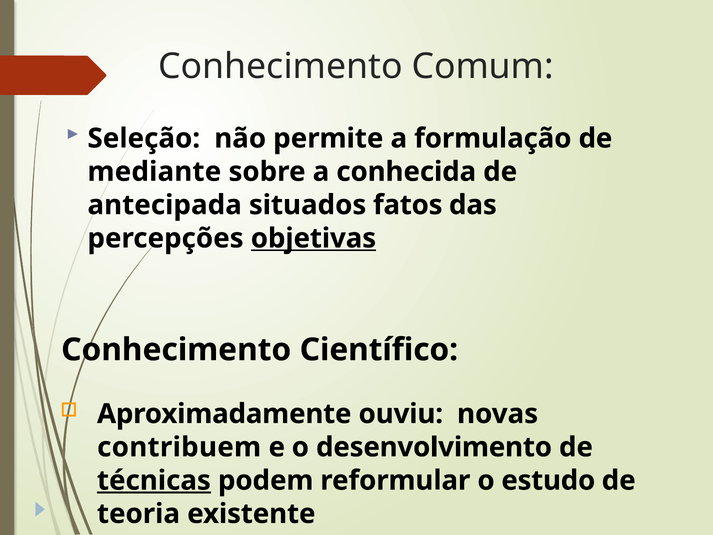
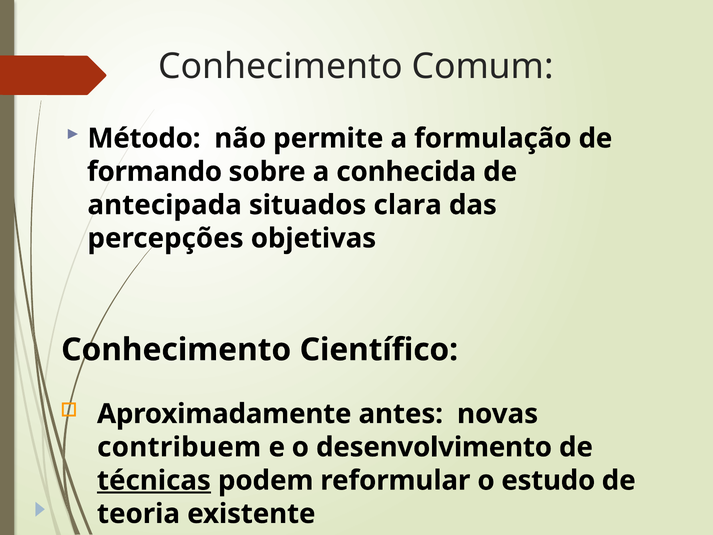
Seleção: Seleção -> Método
mediante: mediante -> formando
fatos: fatos -> clara
objetivas underline: present -> none
ouviu: ouviu -> antes
